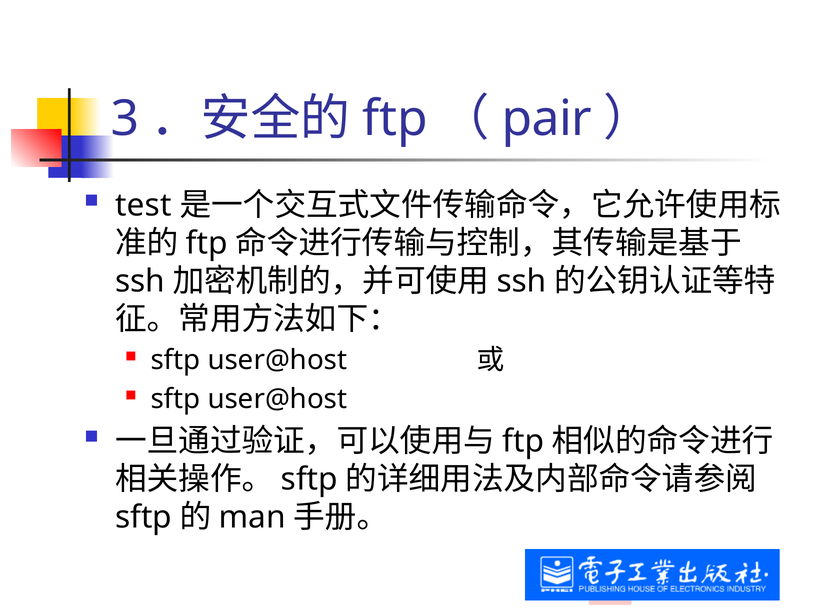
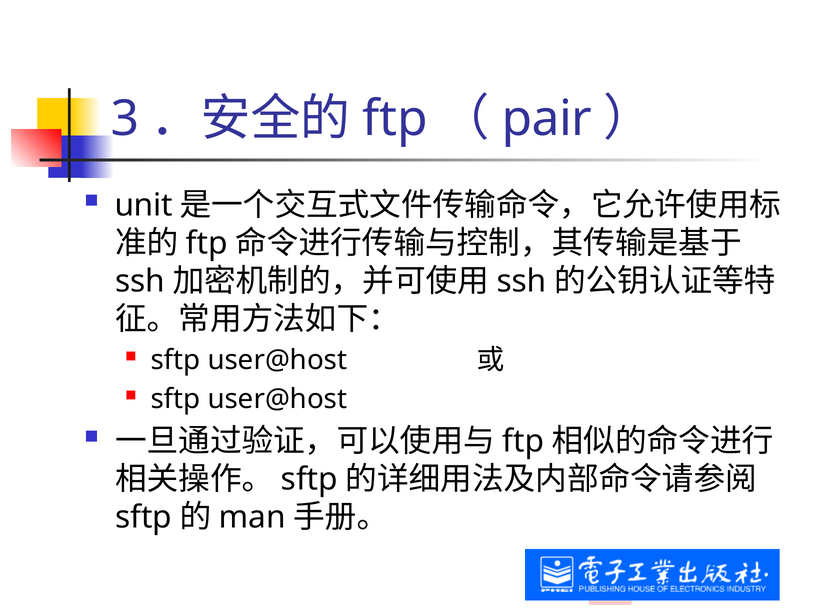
test: test -> unit
